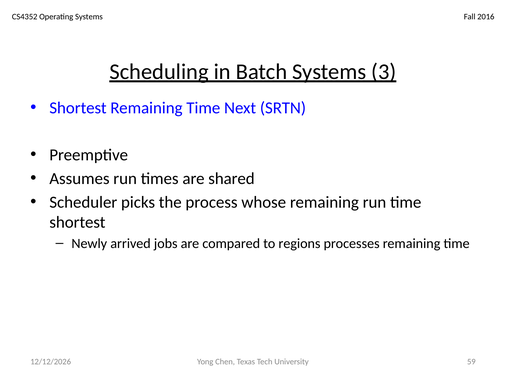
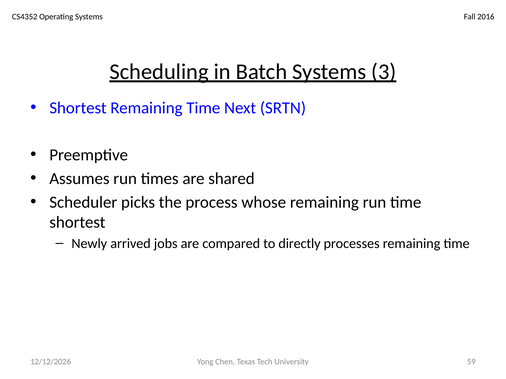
regions: regions -> directly
